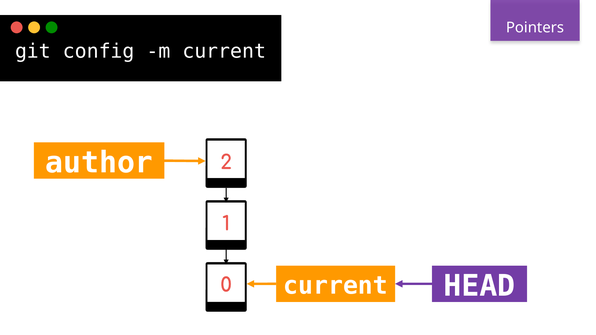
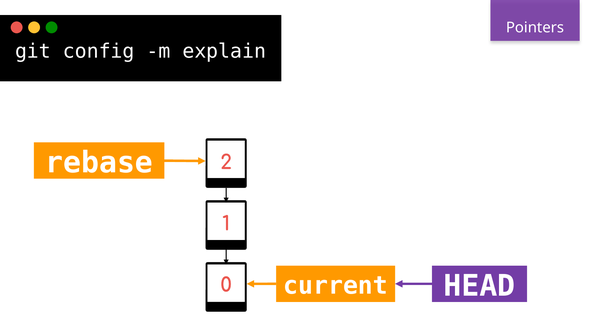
m current: current -> explain
author: author -> rebase
